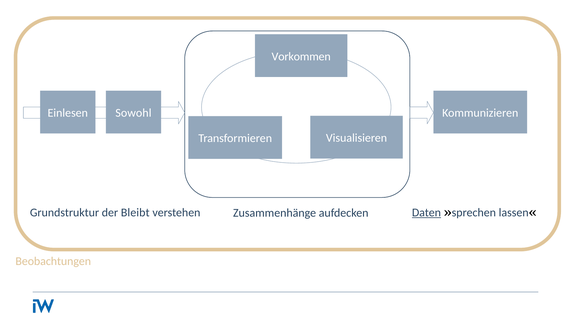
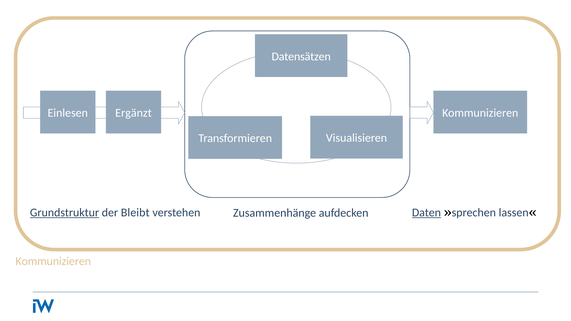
Vorkommen: Vorkommen -> Datensätzen
Sowohl: Sowohl -> Ergänzt
Grundstruktur underline: none -> present
Beobachtungen at (53, 261): Beobachtungen -> Kommunizieren
